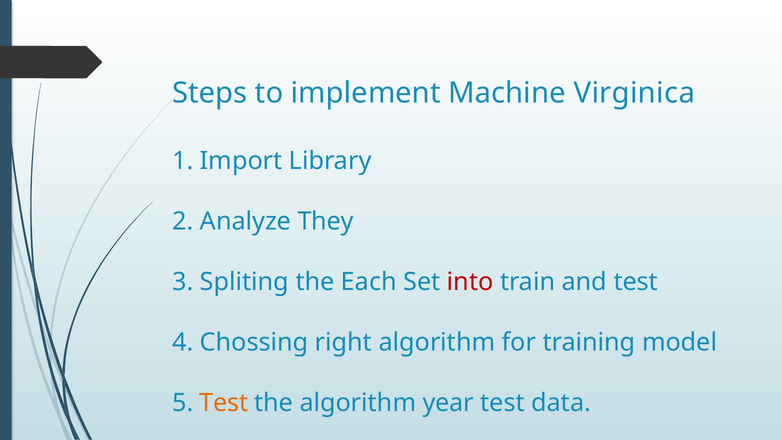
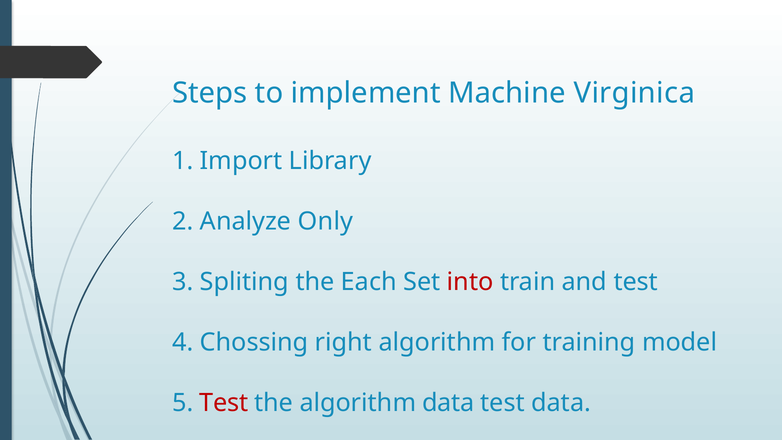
They: They -> Only
Test at (224, 403) colour: orange -> red
algorithm year: year -> data
